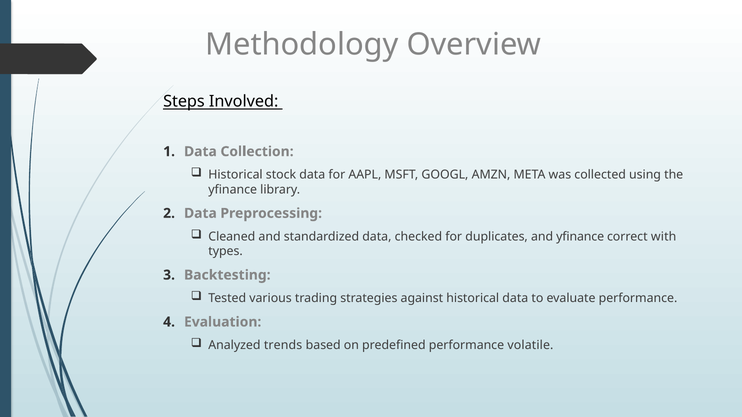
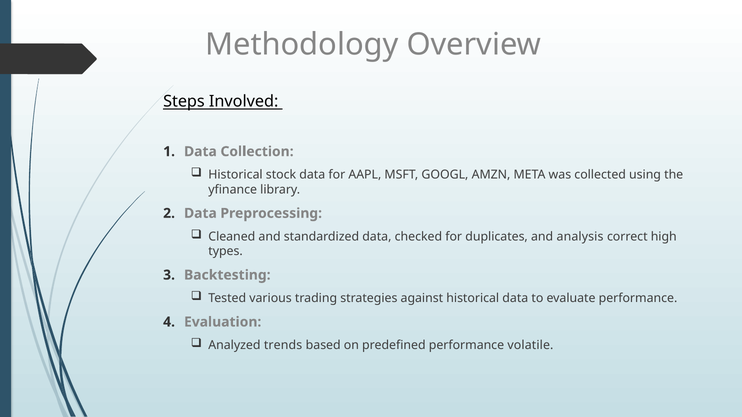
and yfinance: yfinance -> analysis
with: with -> high
